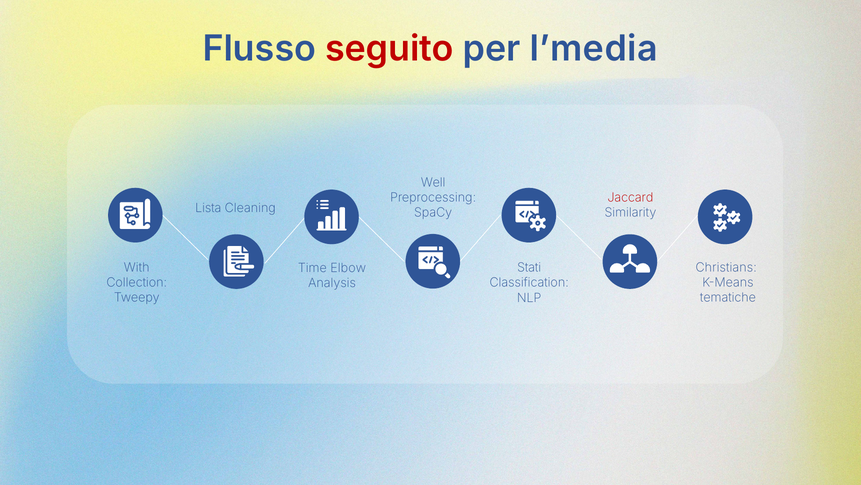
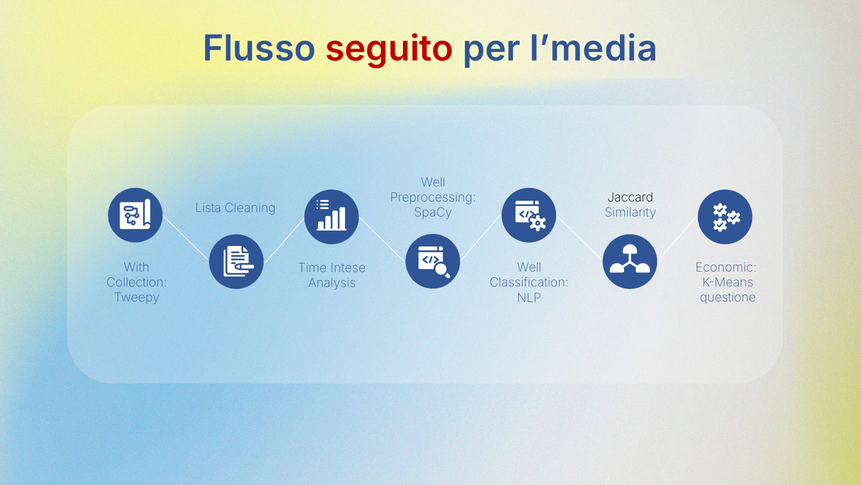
Jaccard colour: red -> black
Christians: Christians -> Economic
Stati at (529, 267): Stati -> Well
Elbow: Elbow -> Intese
tematiche: tematiche -> questione
